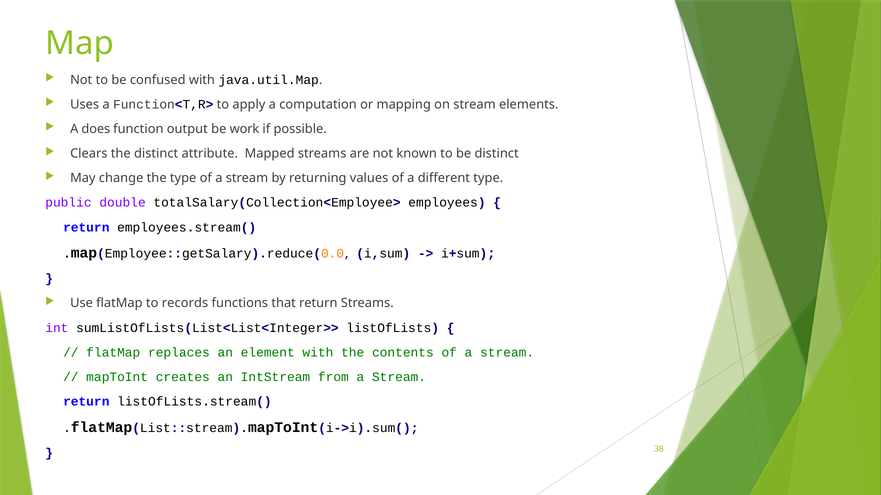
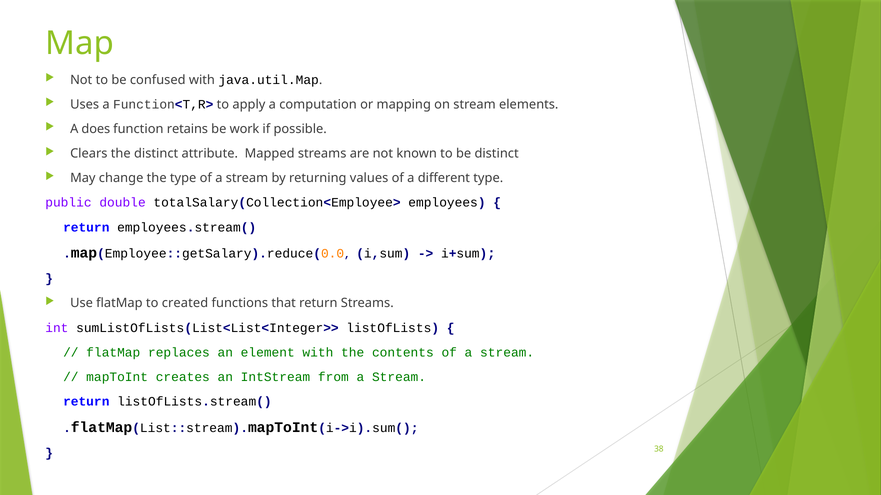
output: output -> retains
records: records -> created
